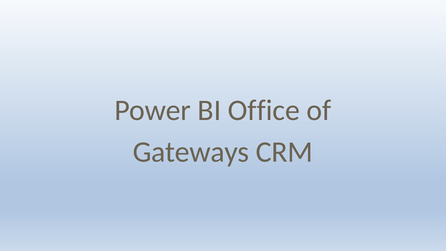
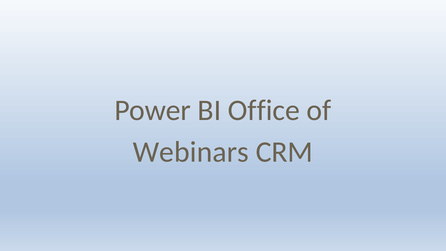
Gateways: Gateways -> Webinars
